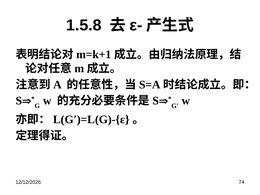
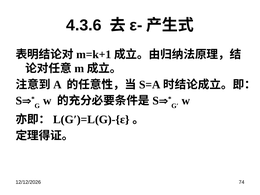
1.5.8: 1.5.8 -> 4.3.6
